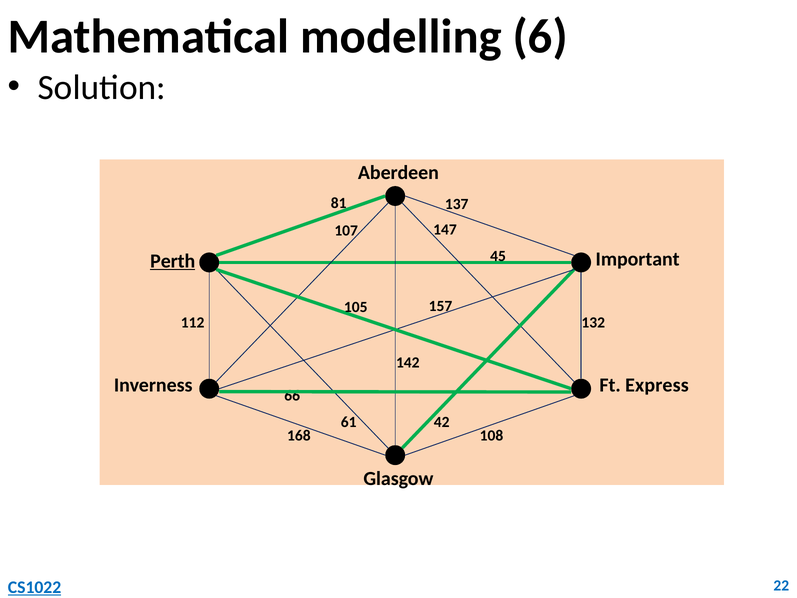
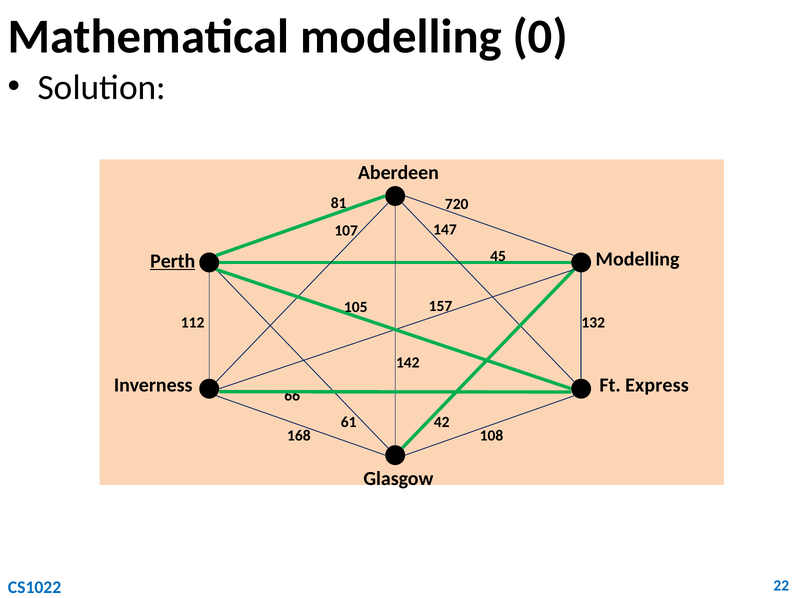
6: 6 -> 0
137: 137 -> 720
Important at (638, 259): Important -> Modelling
CS1022 underline: present -> none
